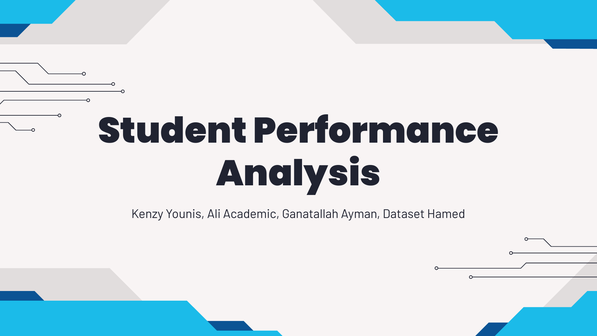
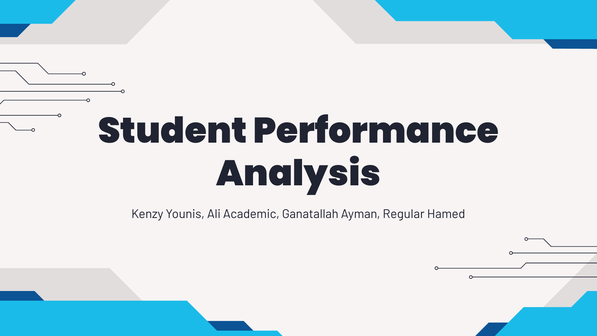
Dataset: Dataset -> Regular
